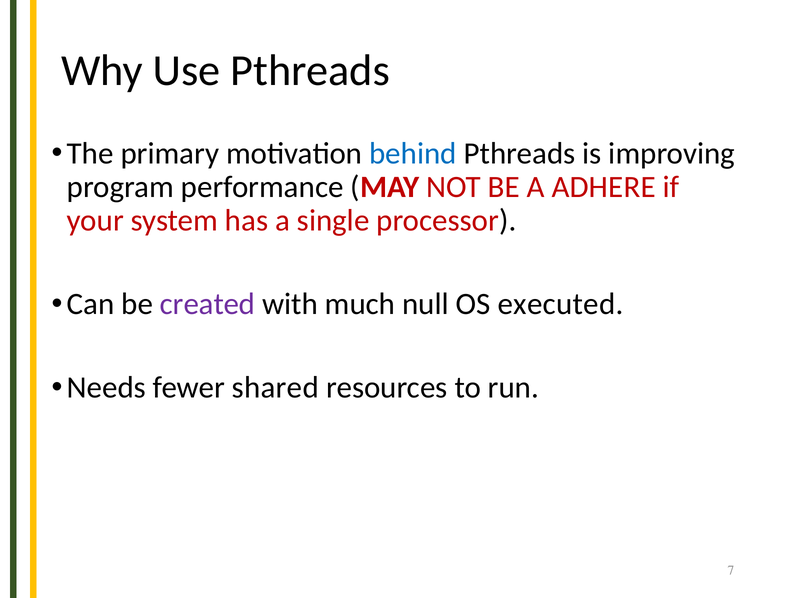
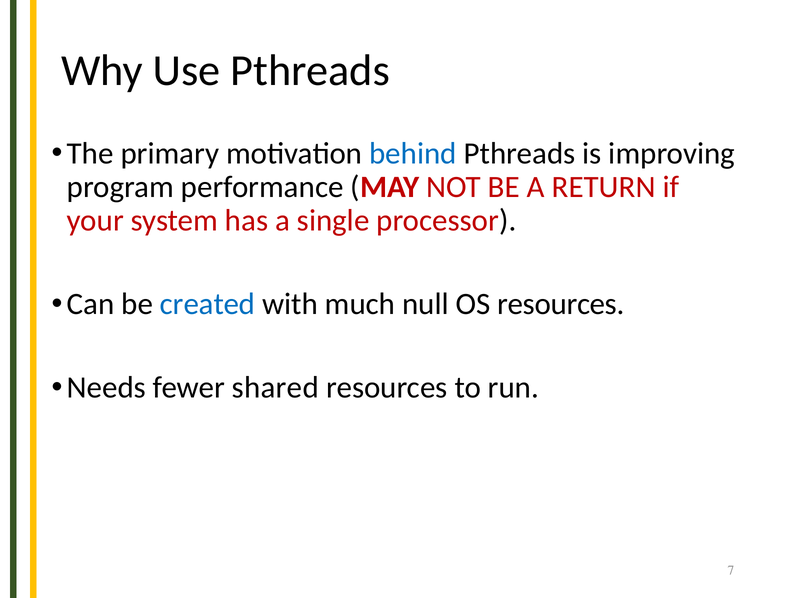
ADHERE: ADHERE -> RETURN
created colour: purple -> blue
OS executed: executed -> resources
